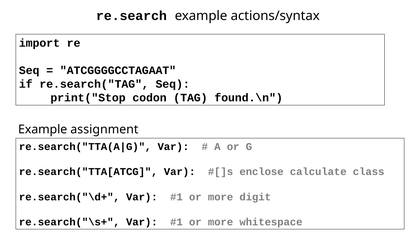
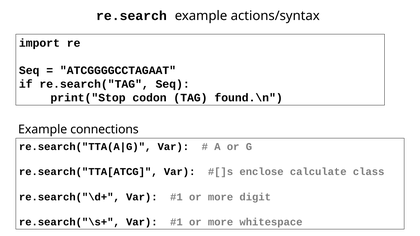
assignment: assignment -> connections
